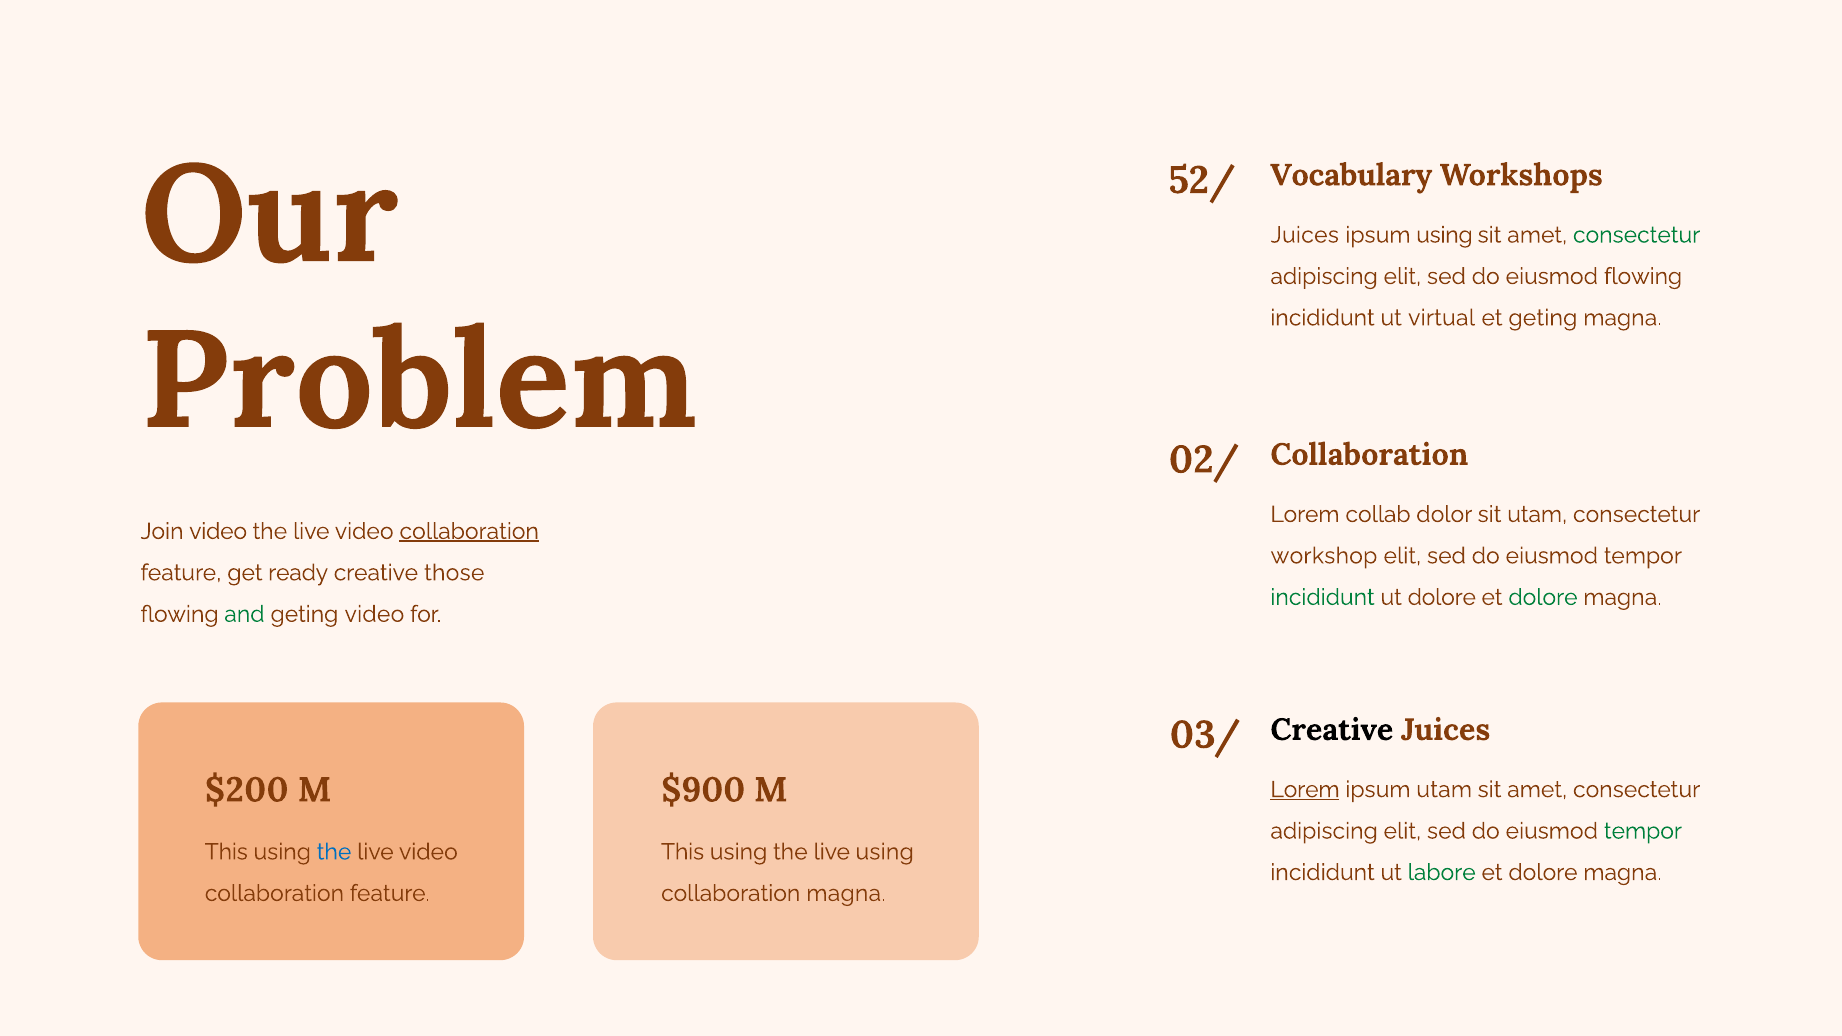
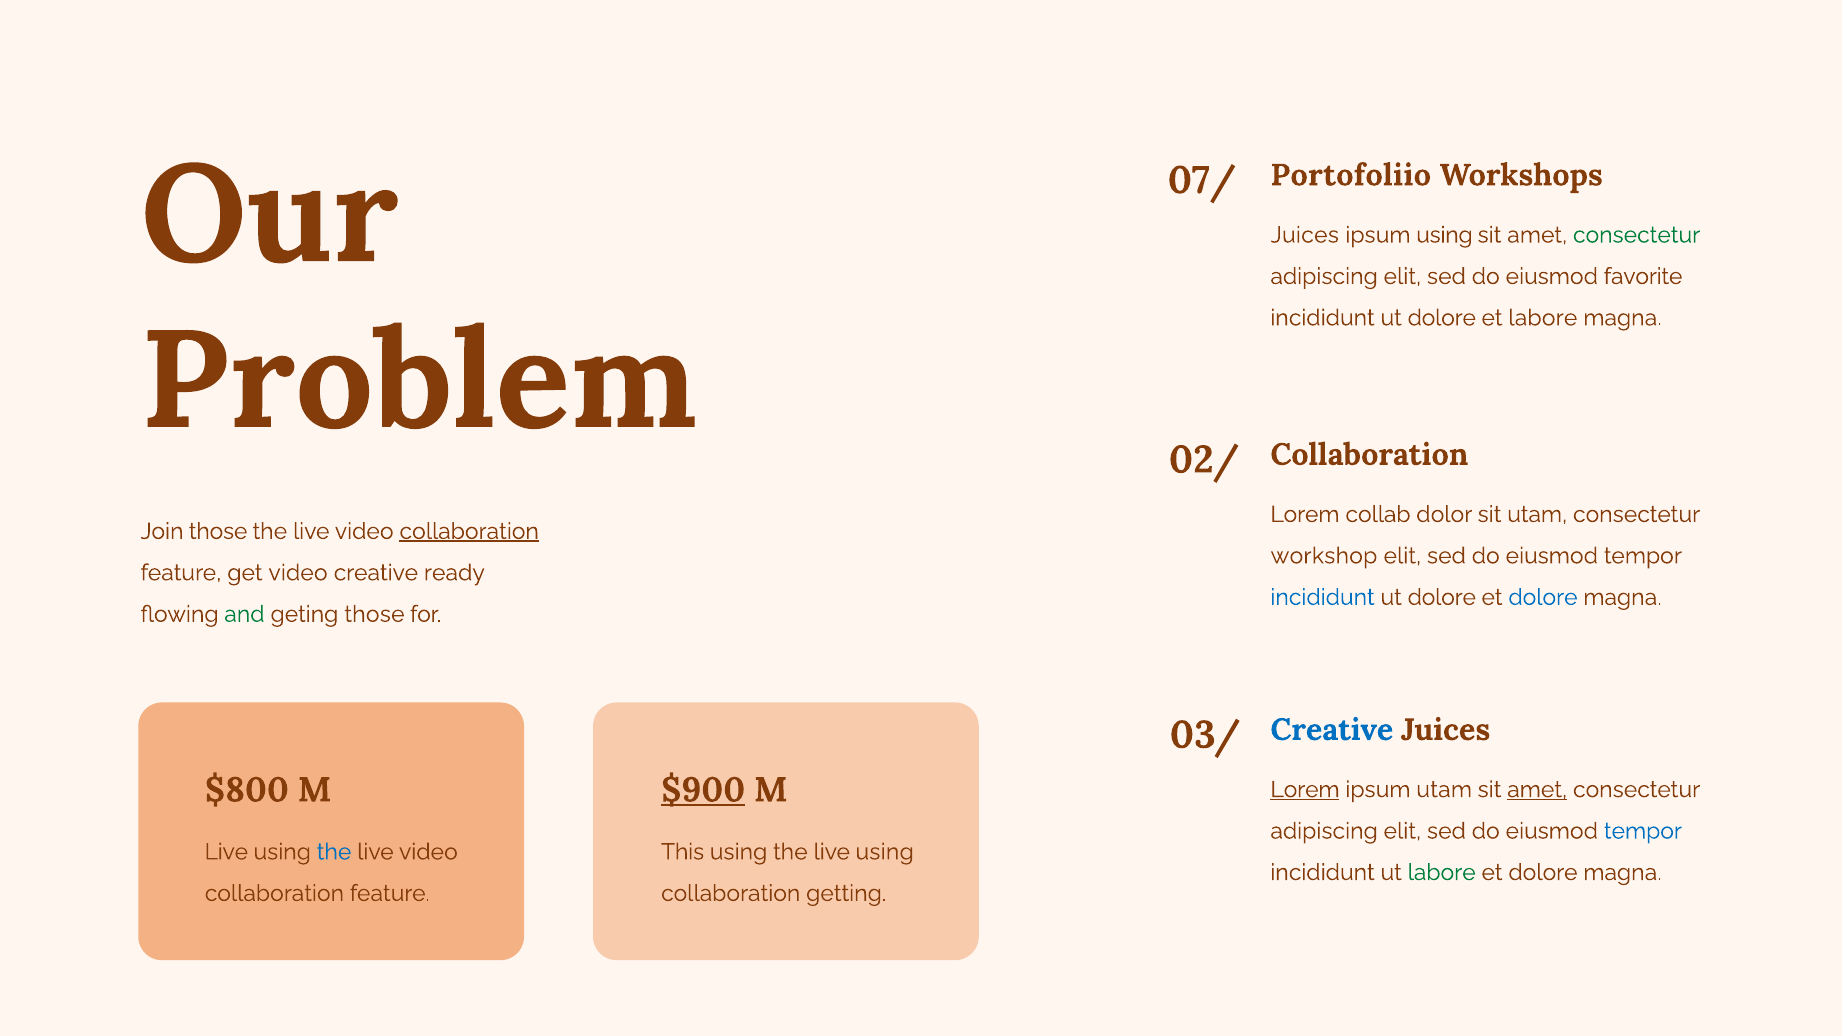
Vocabulary: Vocabulary -> Portofoliio
52/: 52/ -> 07/
eiusmod flowing: flowing -> favorite
virtual at (1442, 318): virtual -> dolore
et geting: geting -> labore
Join video: video -> those
get ready: ready -> video
those: those -> ready
incididunt at (1323, 597) colour: green -> blue
dolore at (1543, 597) colour: green -> blue
geting video: video -> those
Creative at (1332, 730) colour: black -> blue
$200: $200 -> $800
$900 underline: none -> present
amet at (1537, 790) underline: none -> present
tempor at (1643, 831) colour: green -> blue
This at (226, 852): This -> Live
collaboration magna: magna -> getting
